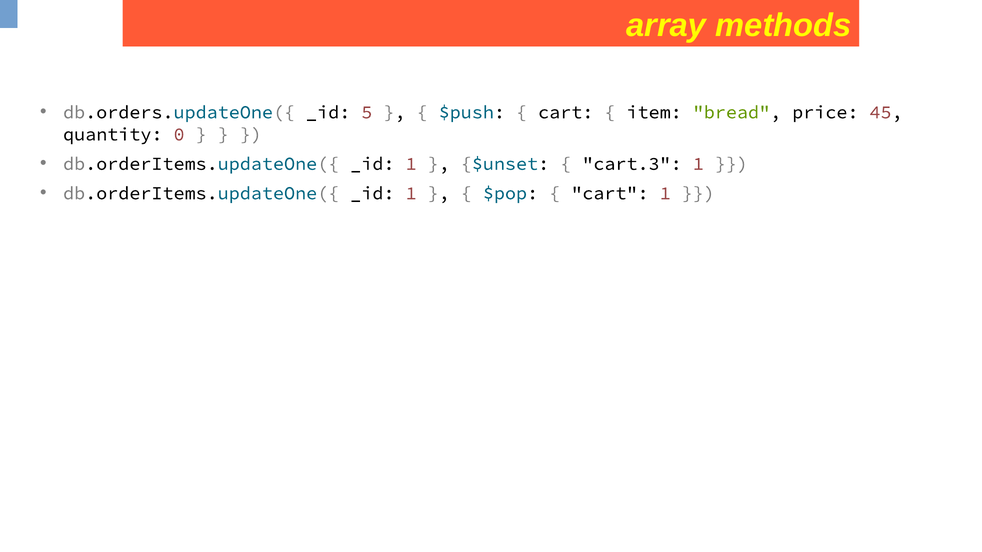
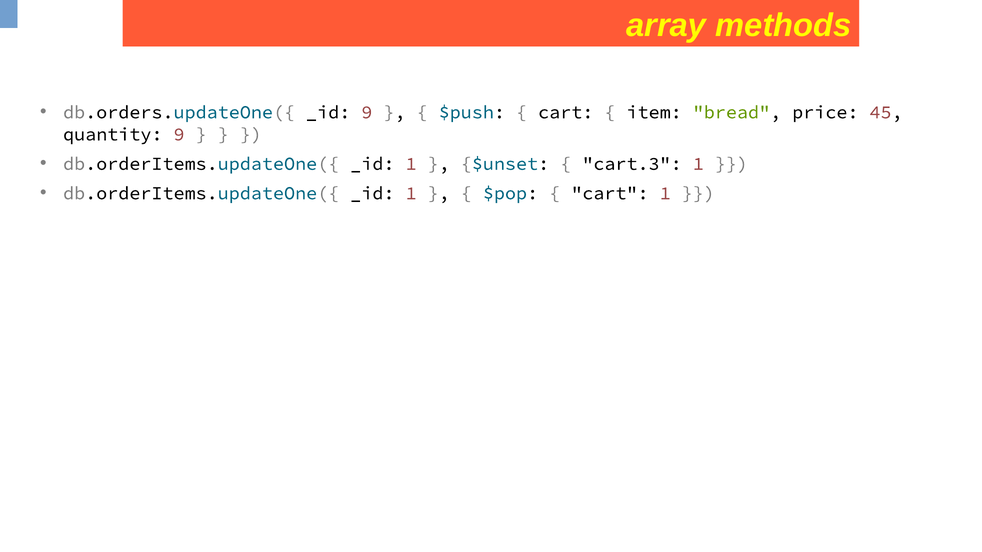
_id 5: 5 -> 9
quantity 0: 0 -> 9
